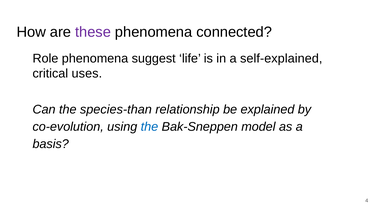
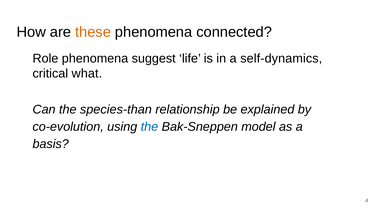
these colour: purple -> orange
self-explained: self-explained -> self-dynamics
uses: uses -> what
